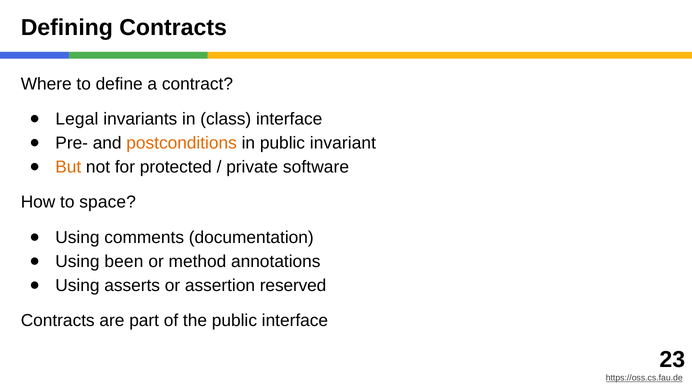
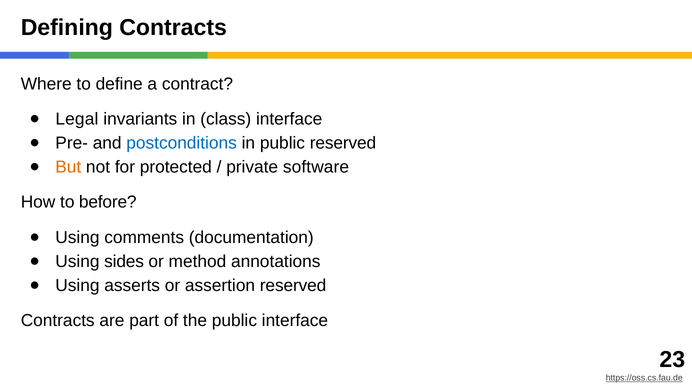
postconditions colour: orange -> blue
public invariant: invariant -> reserved
space: space -> before
been: been -> sides
